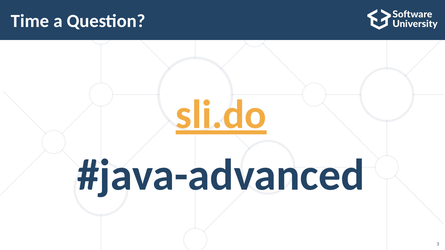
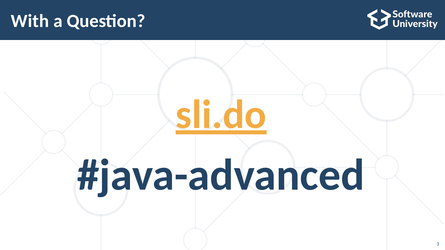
Time: Time -> With
